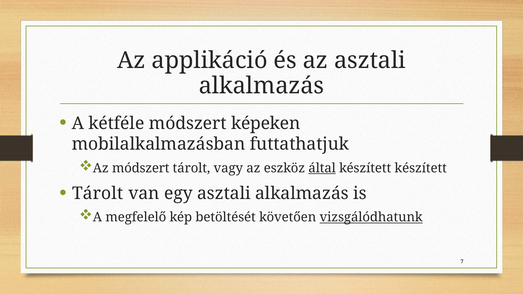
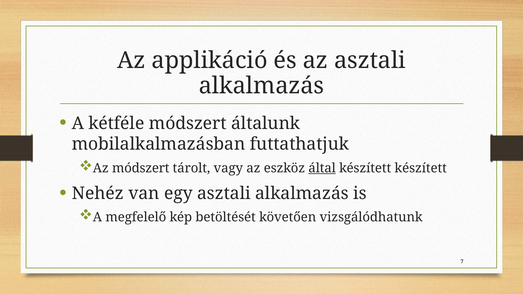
képeken: képeken -> általunk
Tárolt at (98, 194): Tárolt -> Nehéz
vizsgálódhatunk underline: present -> none
